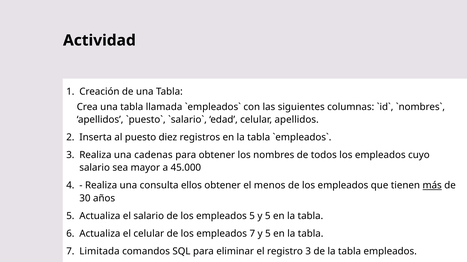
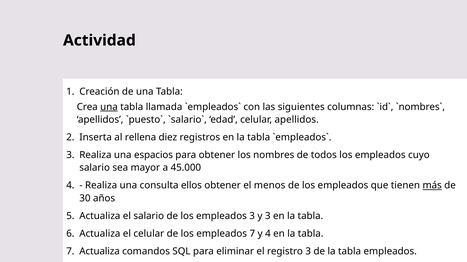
una at (109, 107) underline: none -> present
puesto: puesto -> rellena
cadenas: cadenas -> espacios
empleados 5: 5 -> 3
5 at (268, 216): 5 -> 3
7 y 5: 5 -> 4
7 Limitada: Limitada -> Actualiza
